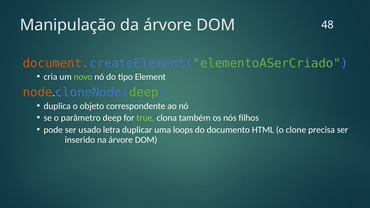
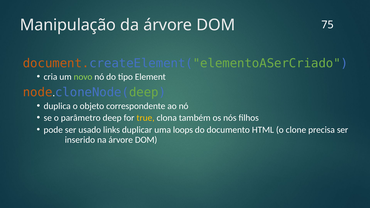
48: 48 -> 75
true colour: light green -> yellow
letra: letra -> links
